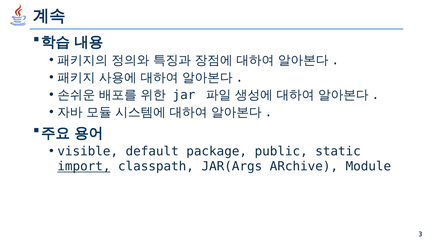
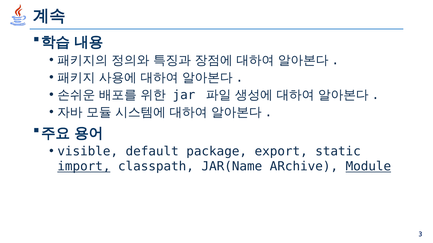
public: public -> export
JAR(Args: JAR(Args -> JAR(Name
Module underline: none -> present
